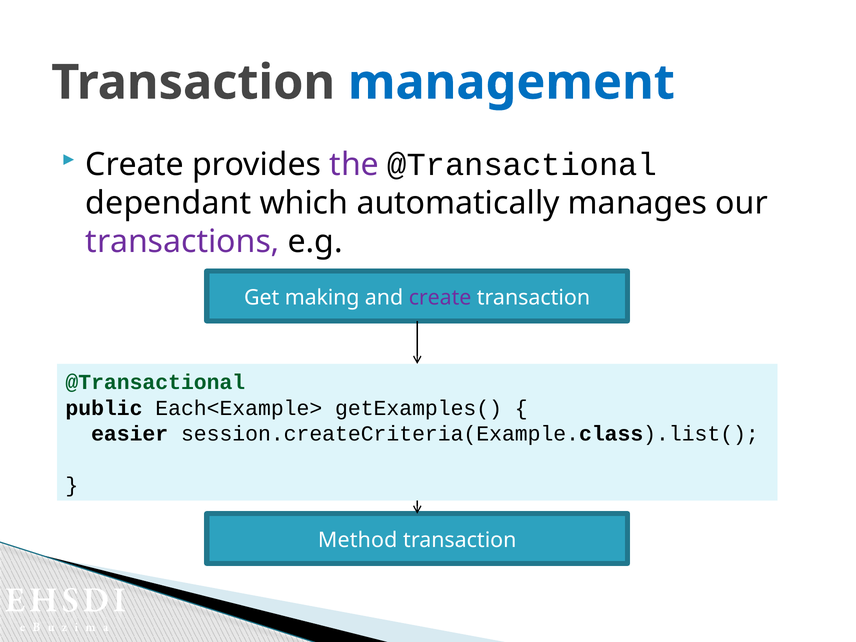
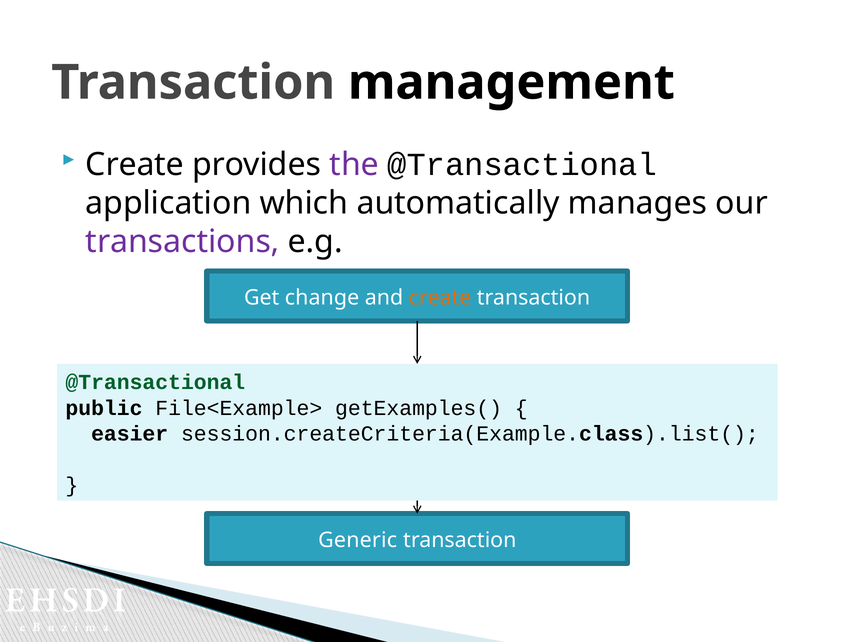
management colour: blue -> black
dependant: dependant -> application
making: making -> change
create at (440, 297) colour: purple -> orange
Each<Example>: Each<Example> -> File<Example>
Method: Method -> Generic
